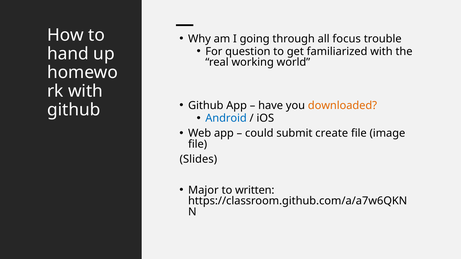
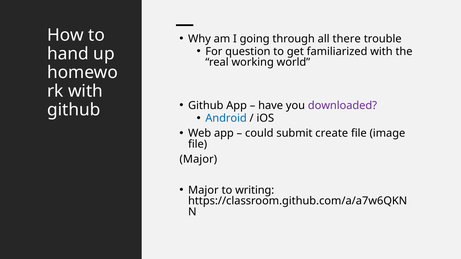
focus: focus -> there
downloaded colour: orange -> purple
Slides at (198, 159): Slides -> Major
written: written -> writing
